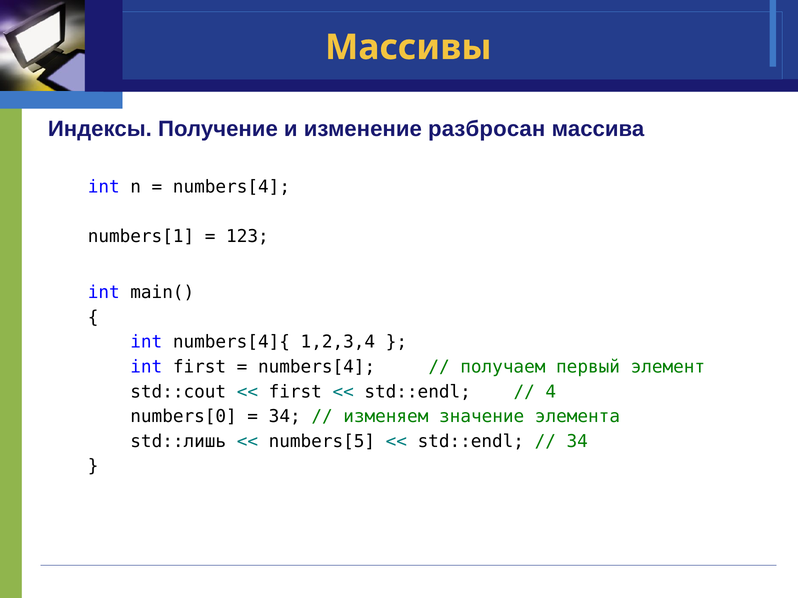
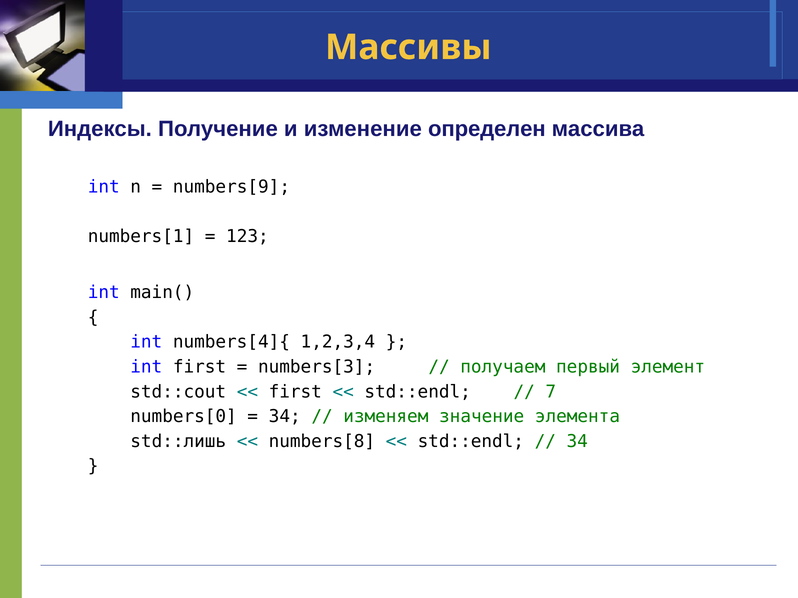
разбросан: разбросан -> определен
numbers[4 at (231, 187): numbers[4 -> numbers[9
numbers[4 at (317, 367): numbers[4 -> numbers[3
4: 4 -> 7
numbers[5: numbers[5 -> numbers[8
